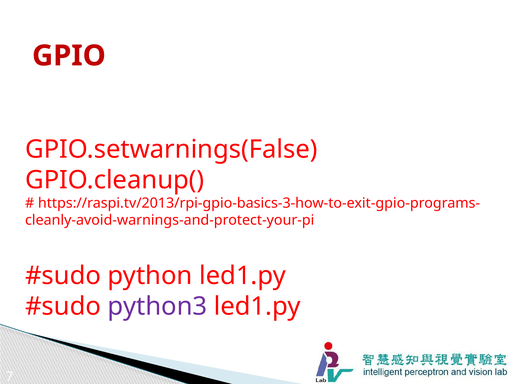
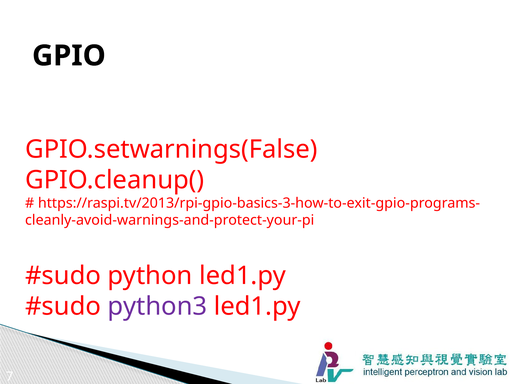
GPIO colour: red -> black
